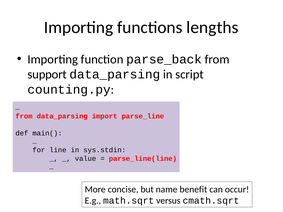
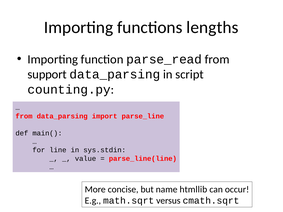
parse_back: parse_back -> parse_read
benefit: benefit -> htmllib
